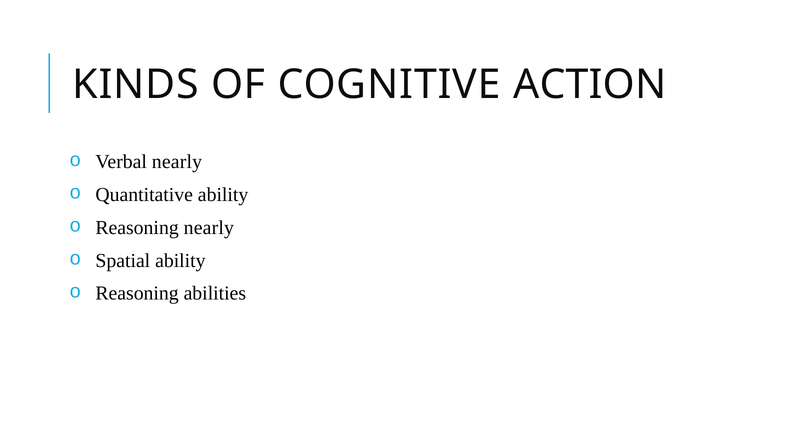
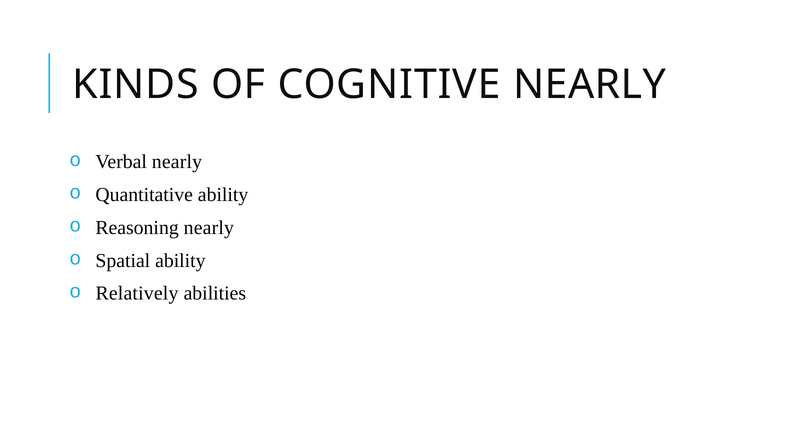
COGNITIVE ACTION: ACTION -> NEARLY
Reasoning at (137, 293): Reasoning -> Relatively
